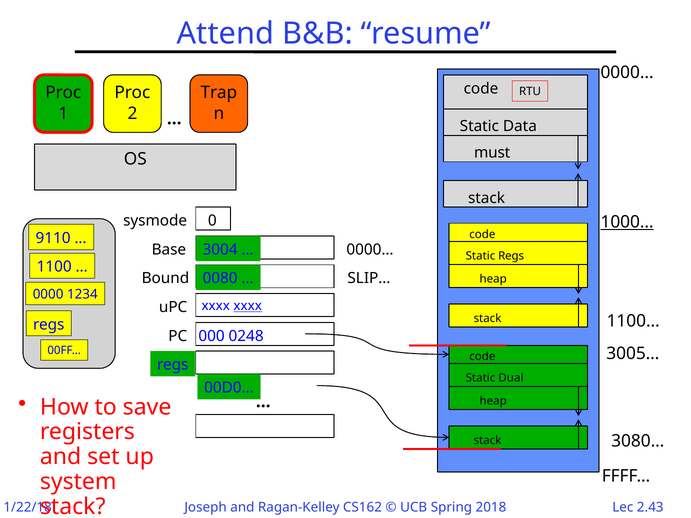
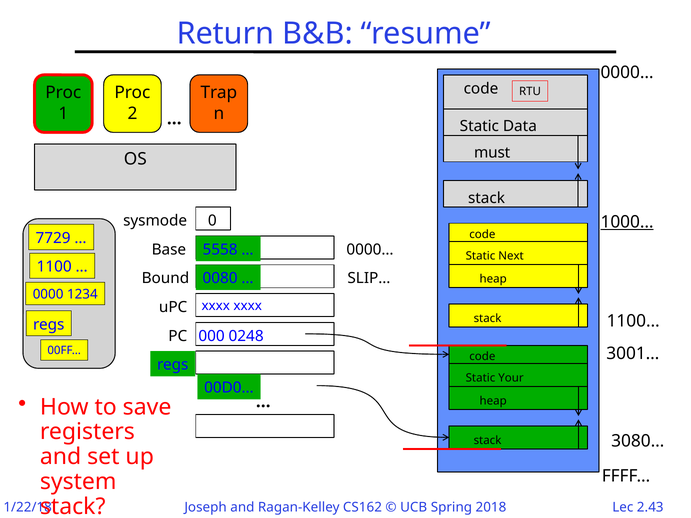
Attend: Attend -> Return
9110: 9110 -> 7729
3004: 3004 -> 5558
Static Regs: Regs -> Next
xxxx at (248, 306) underline: present -> none
3005…: 3005… -> 3001…
Dual: Dual -> Your
